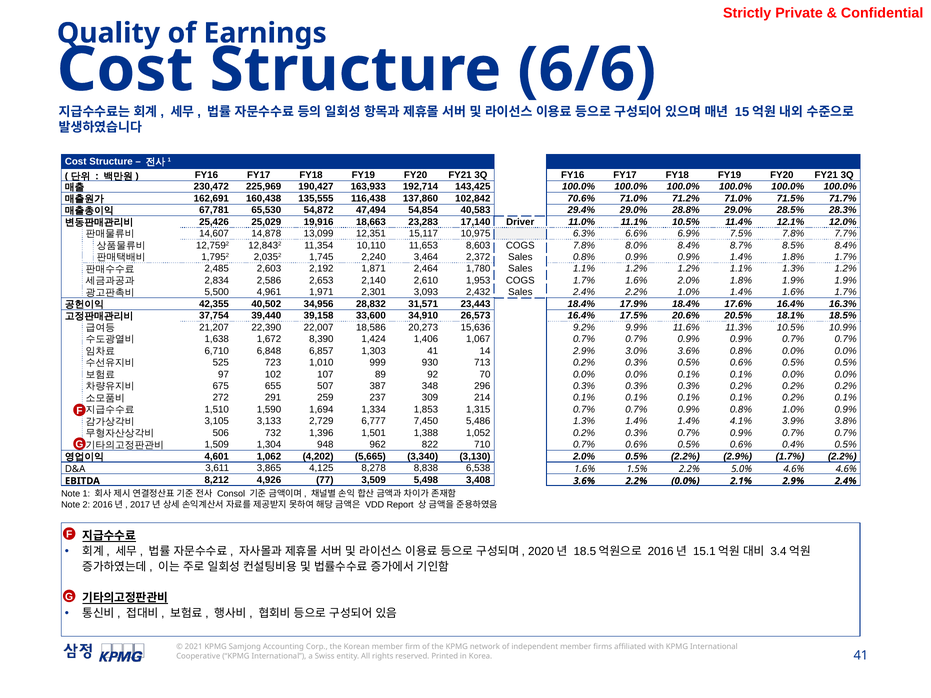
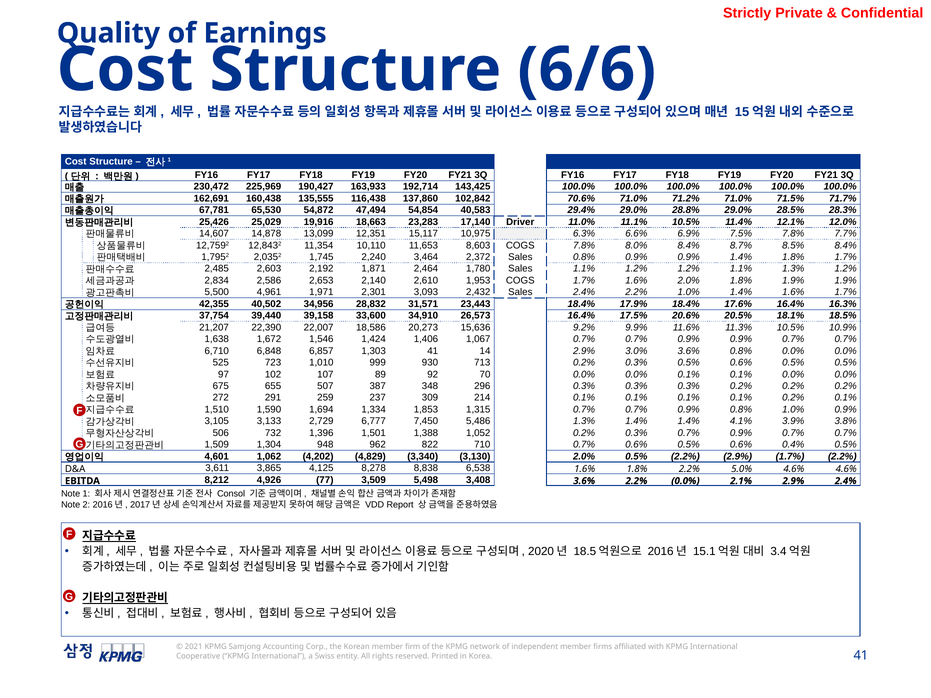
8,390: 8,390 -> 1,546
5,665: 5,665 -> 4,829
1.6% 1.5%: 1.5% -> 1.8%
